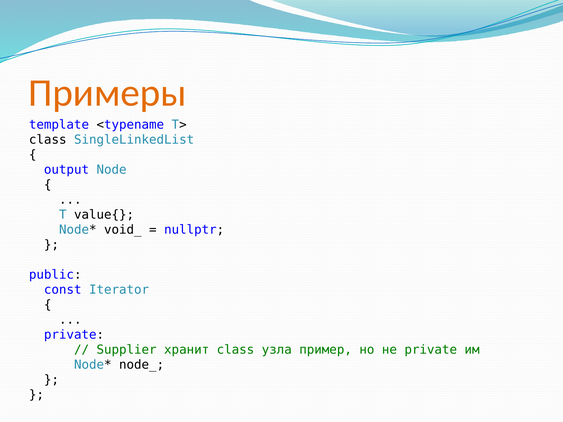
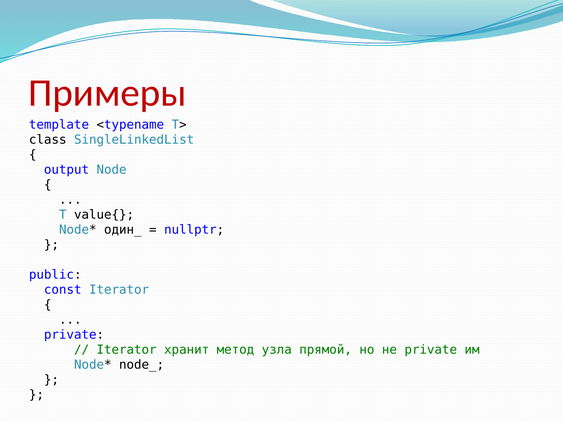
Примеры colour: orange -> red
void_: void_ -> один_
Supplier at (127, 350): Supplier -> Iterator
хранит class: class -> метод
пример: пример -> прямой
